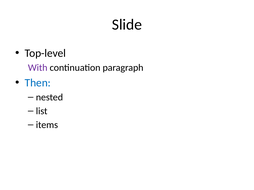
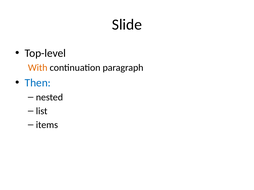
With colour: purple -> orange
